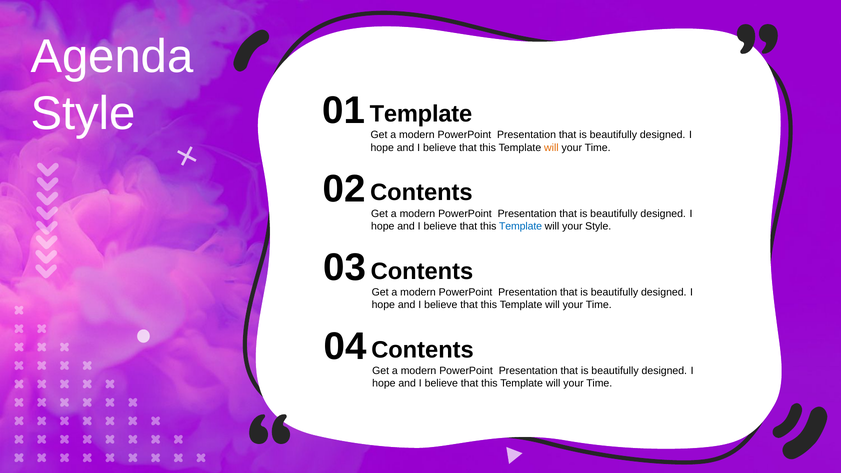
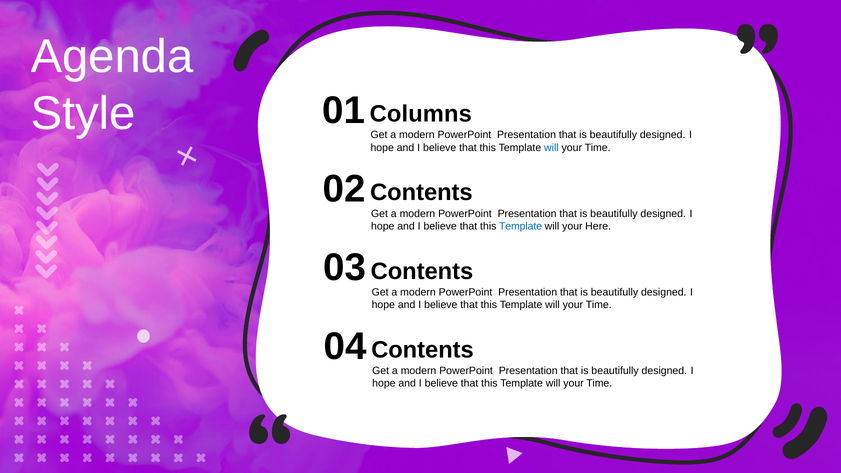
Template at (421, 114): Template -> Columns
will at (551, 148) colour: orange -> blue
your Style: Style -> Here
